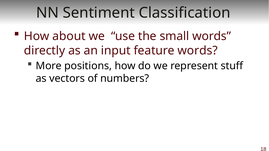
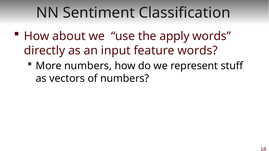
small: small -> apply
More positions: positions -> numbers
